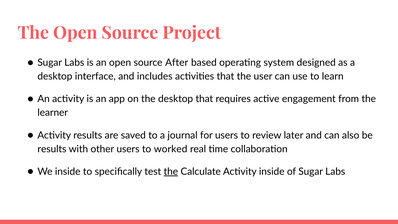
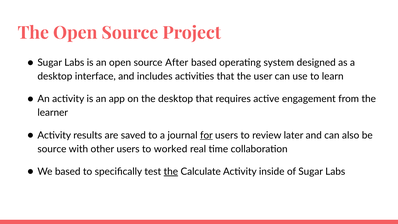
for underline: none -> present
results at (52, 149): results -> source
We inside: inside -> based
